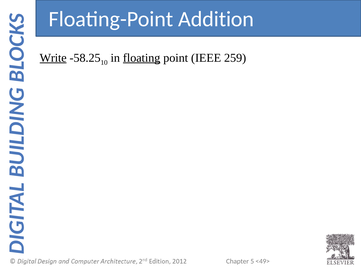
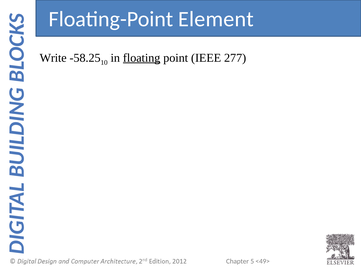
Addition: Addition -> Element
Write underline: present -> none
259: 259 -> 277
